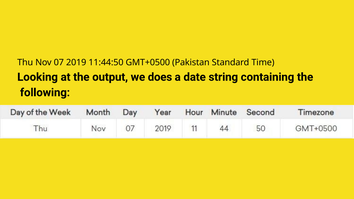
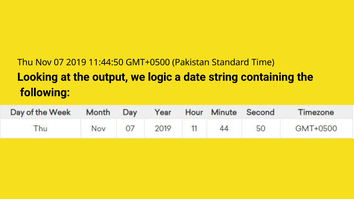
does: does -> logic
